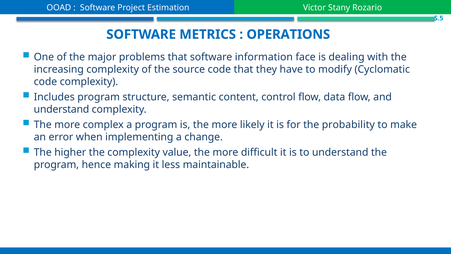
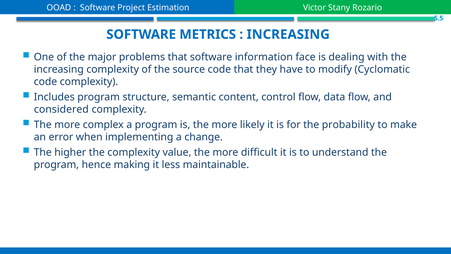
OPERATIONS at (288, 34): OPERATIONS -> INCREASING
understand at (61, 109): understand -> considered
